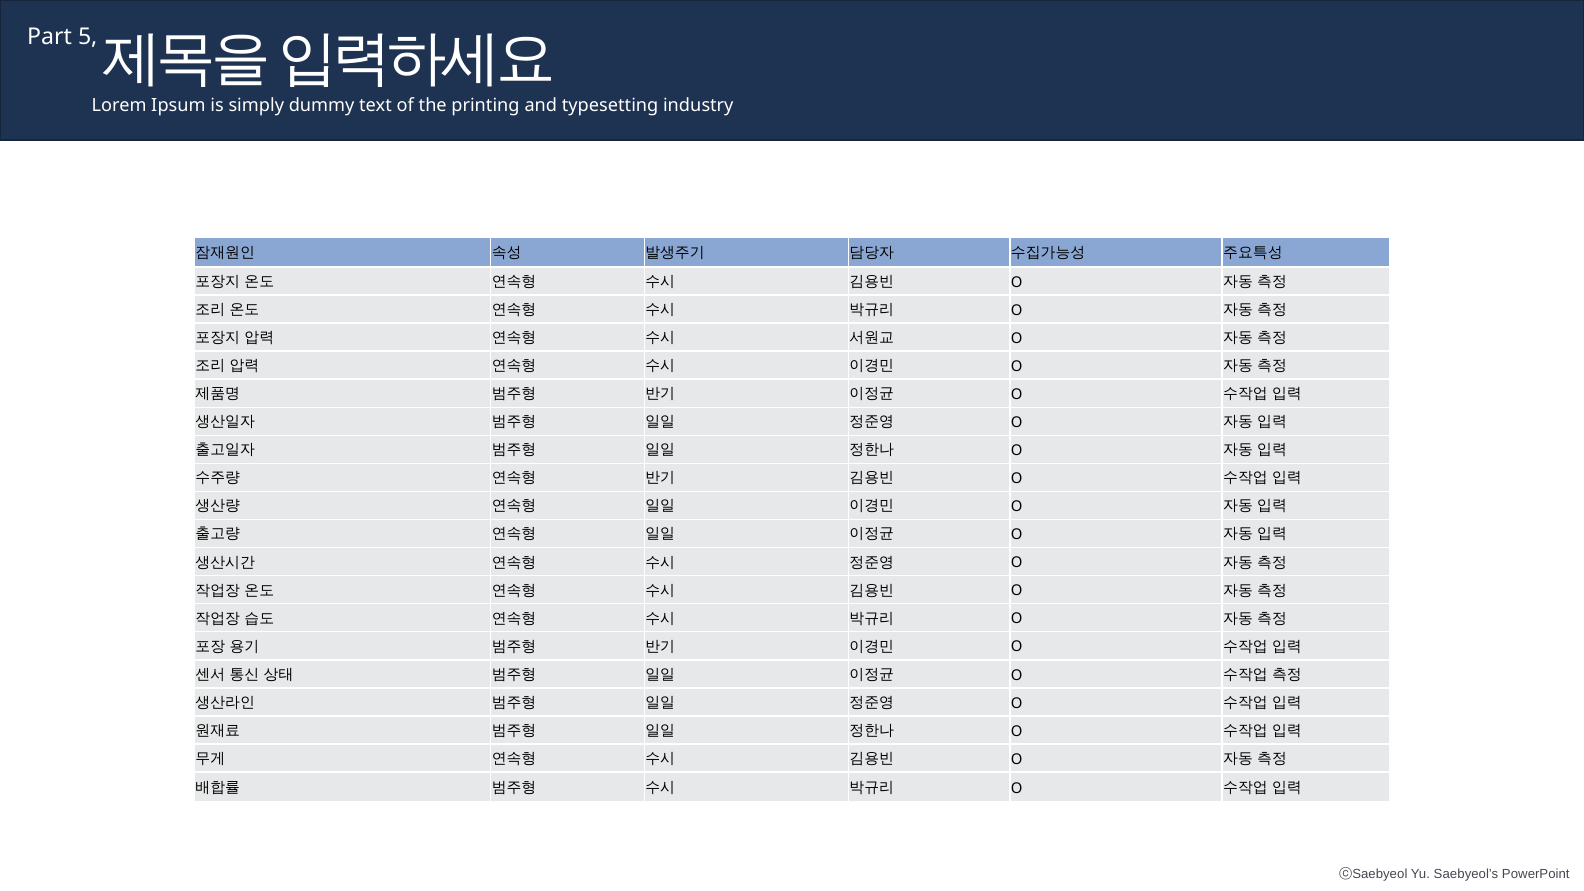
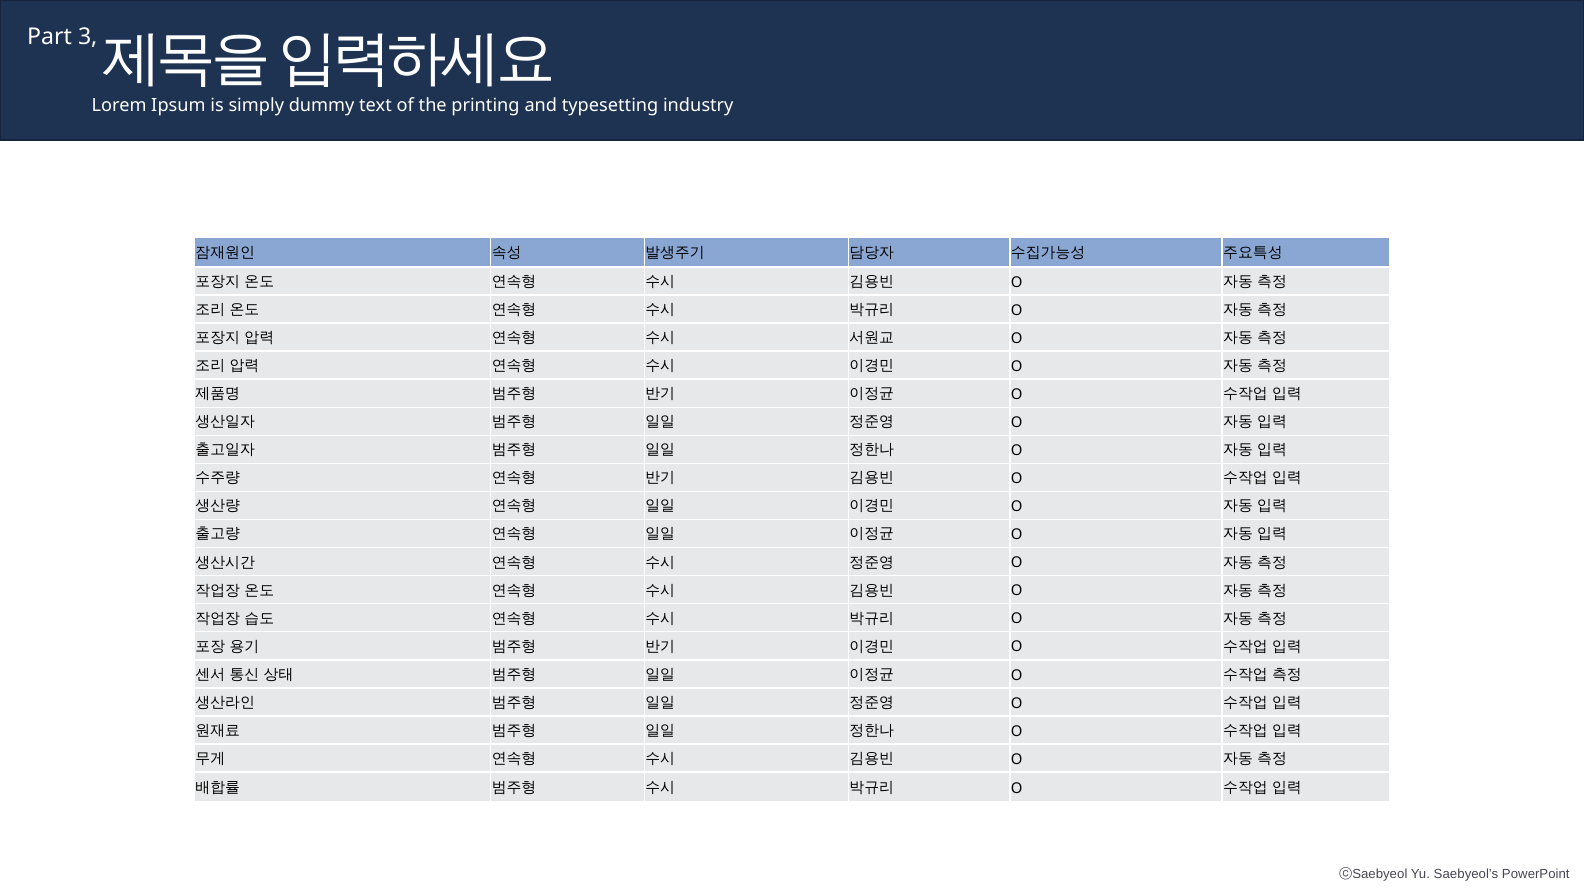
5: 5 -> 3
